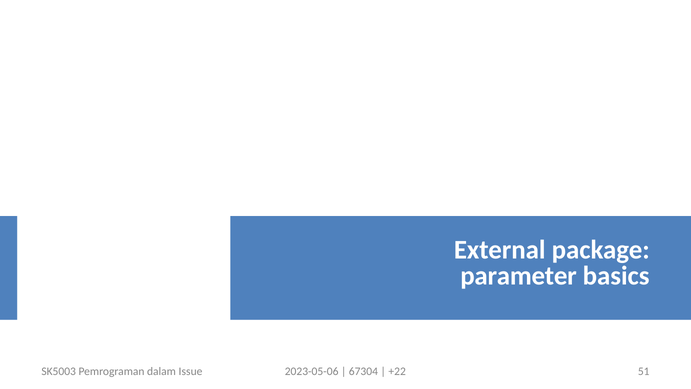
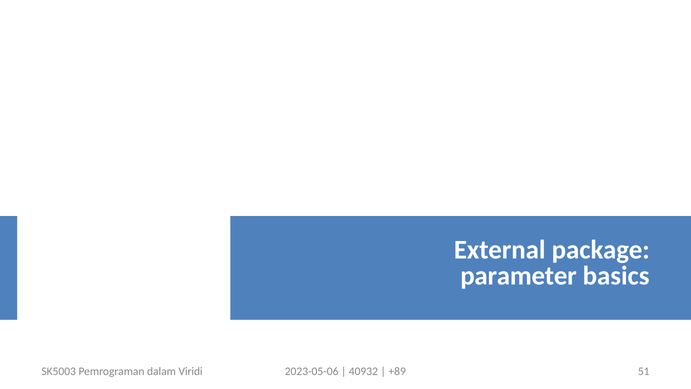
Issue: Issue -> Viridi
67304: 67304 -> 40932
+22: +22 -> +89
